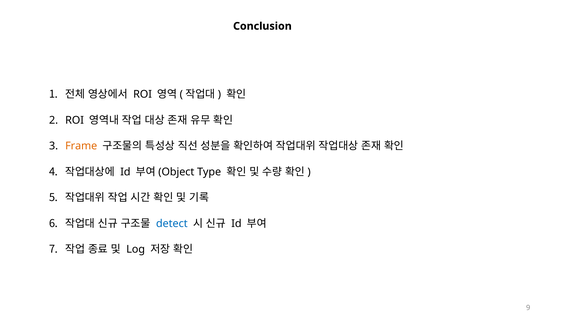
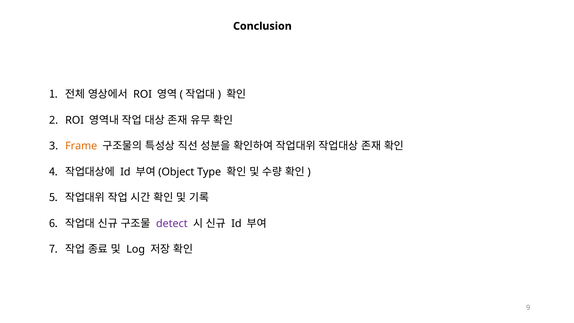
detect colour: blue -> purple
